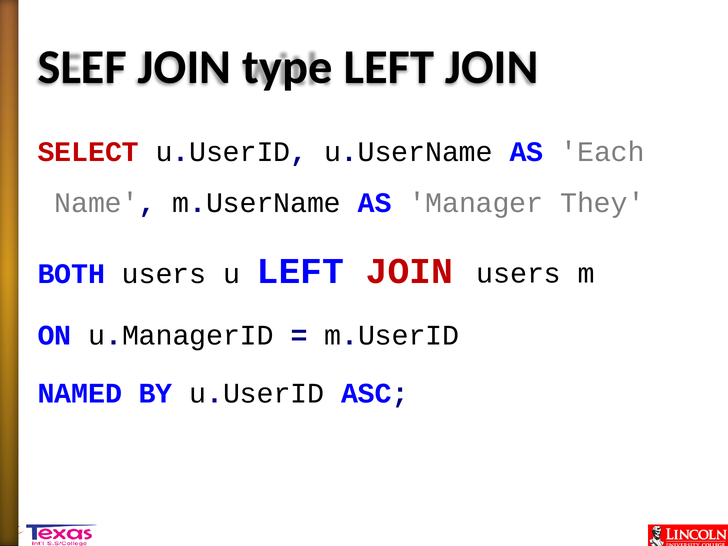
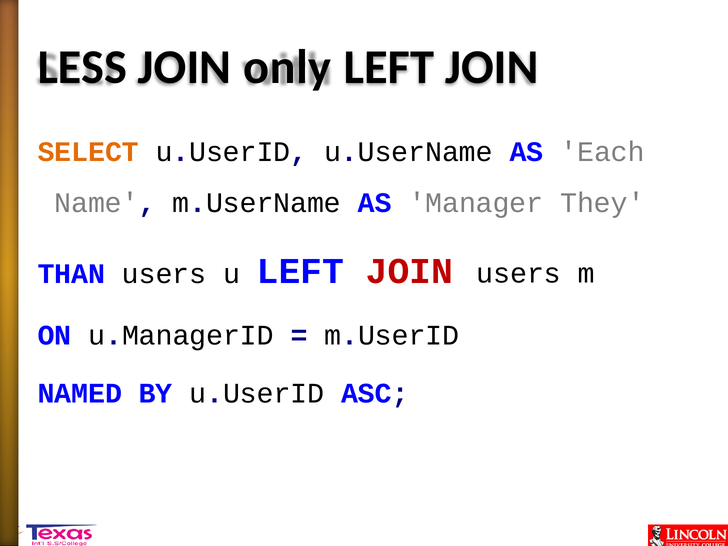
SLEF: SLEF -> LESS
type: type -> only
SELECT colour: red -> orange
BOTH: BOTH -> THAN
